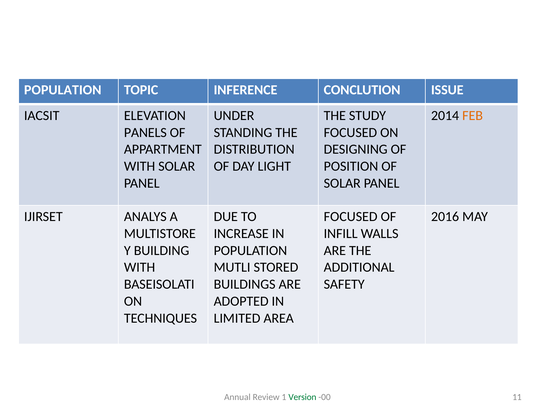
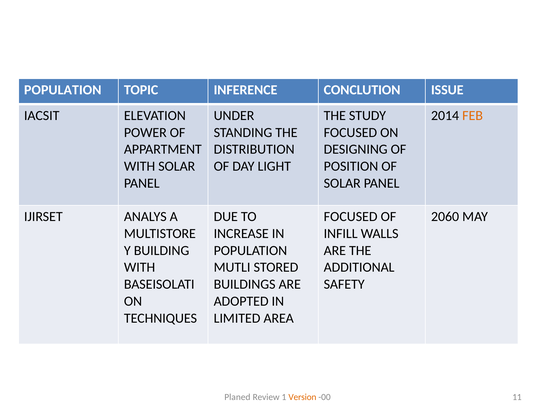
PANELS: PANELS -> POWER
2016: 2016 -> 2060
Annual: Annual -> Planed
Version colour: green -> orange
